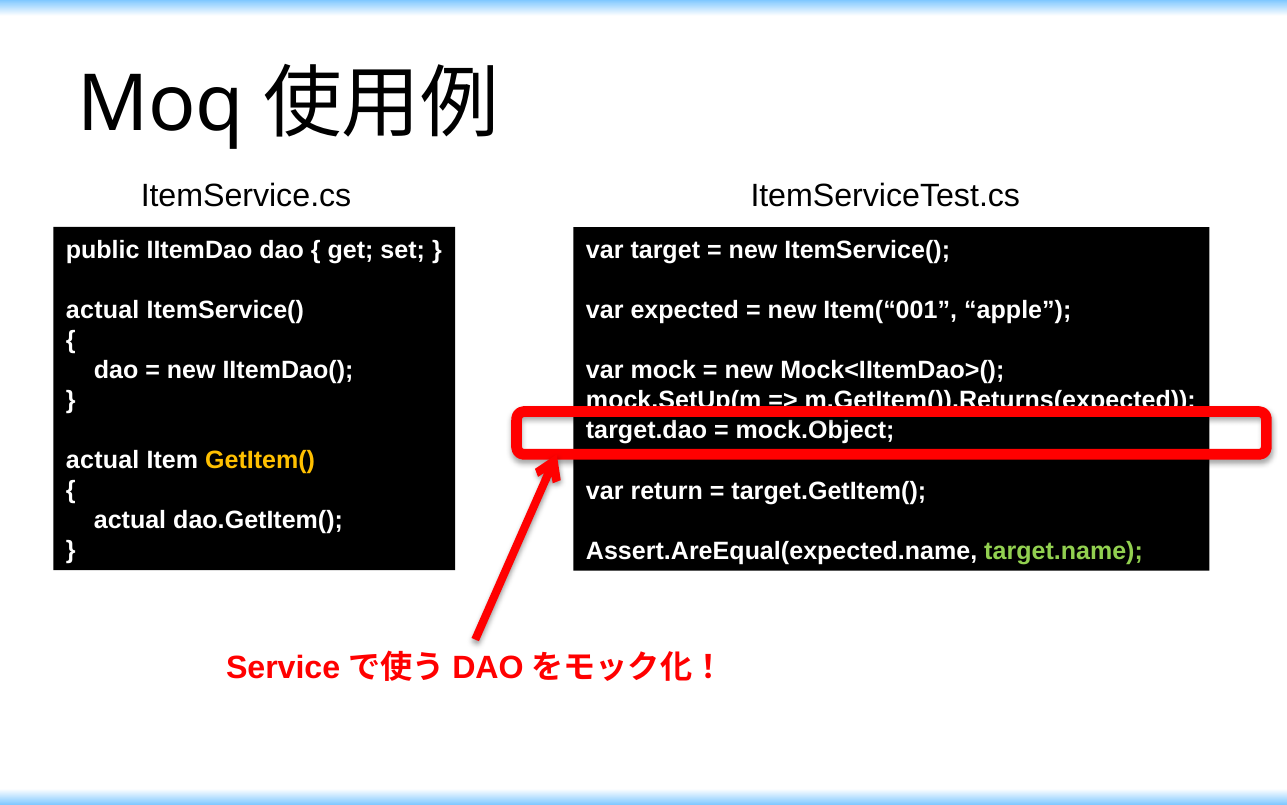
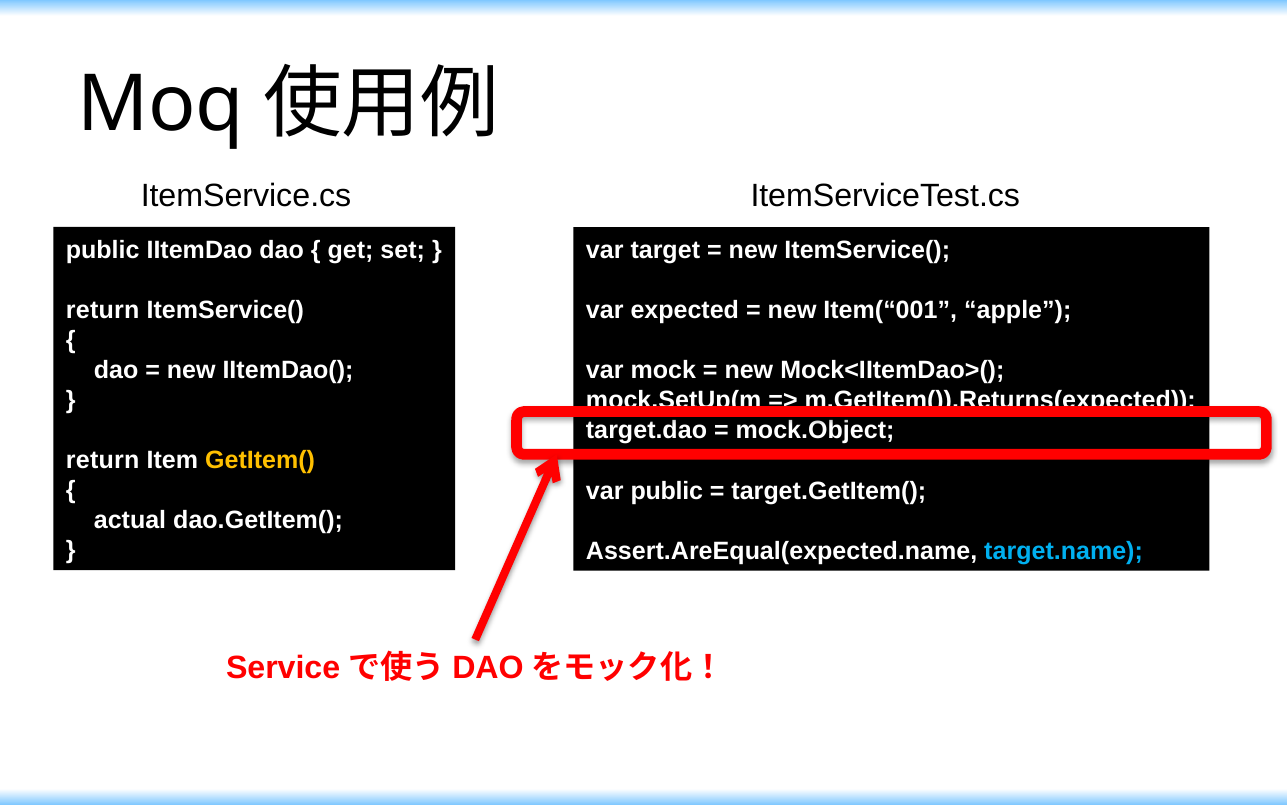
actual at (103, 310): actual -> return
actual at (103, 460): actual -> return
var return: return -> public
target.name colour: light green -> light blue
